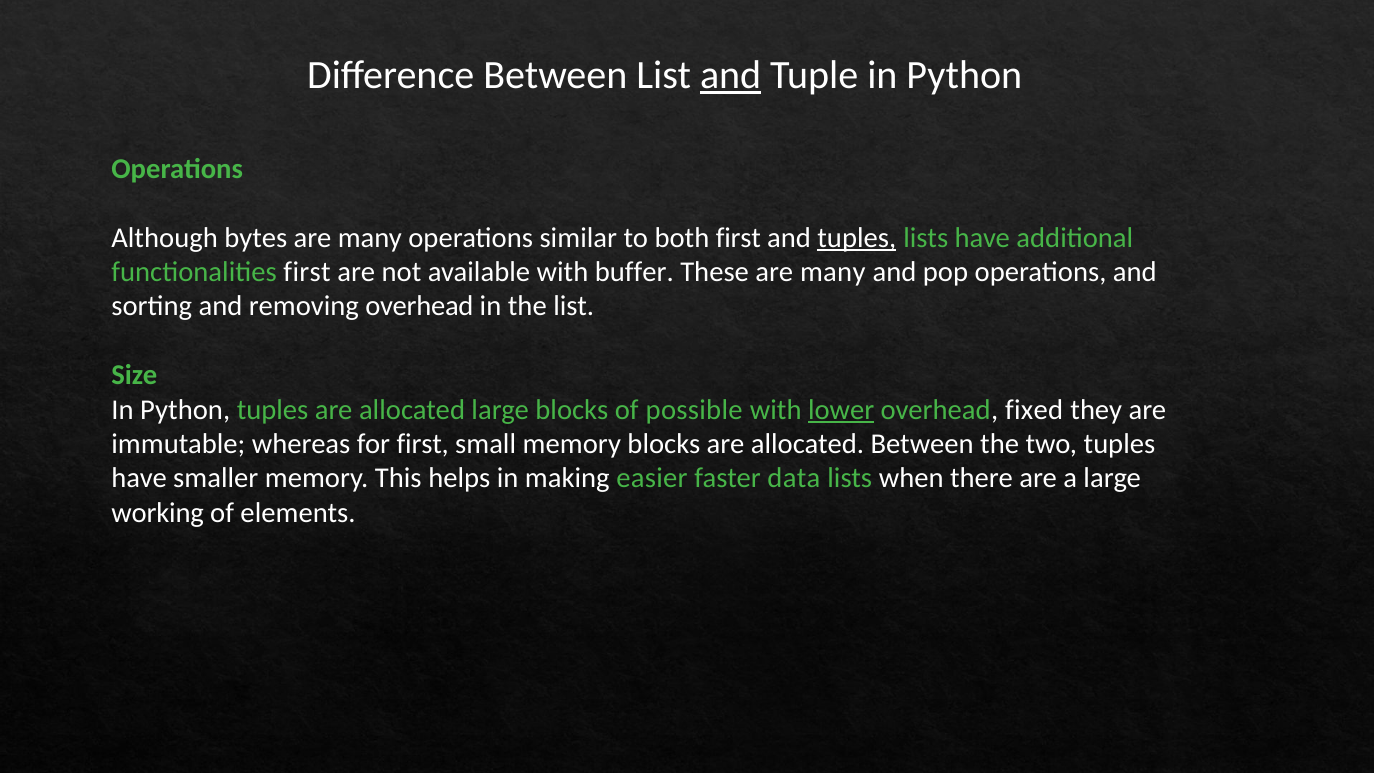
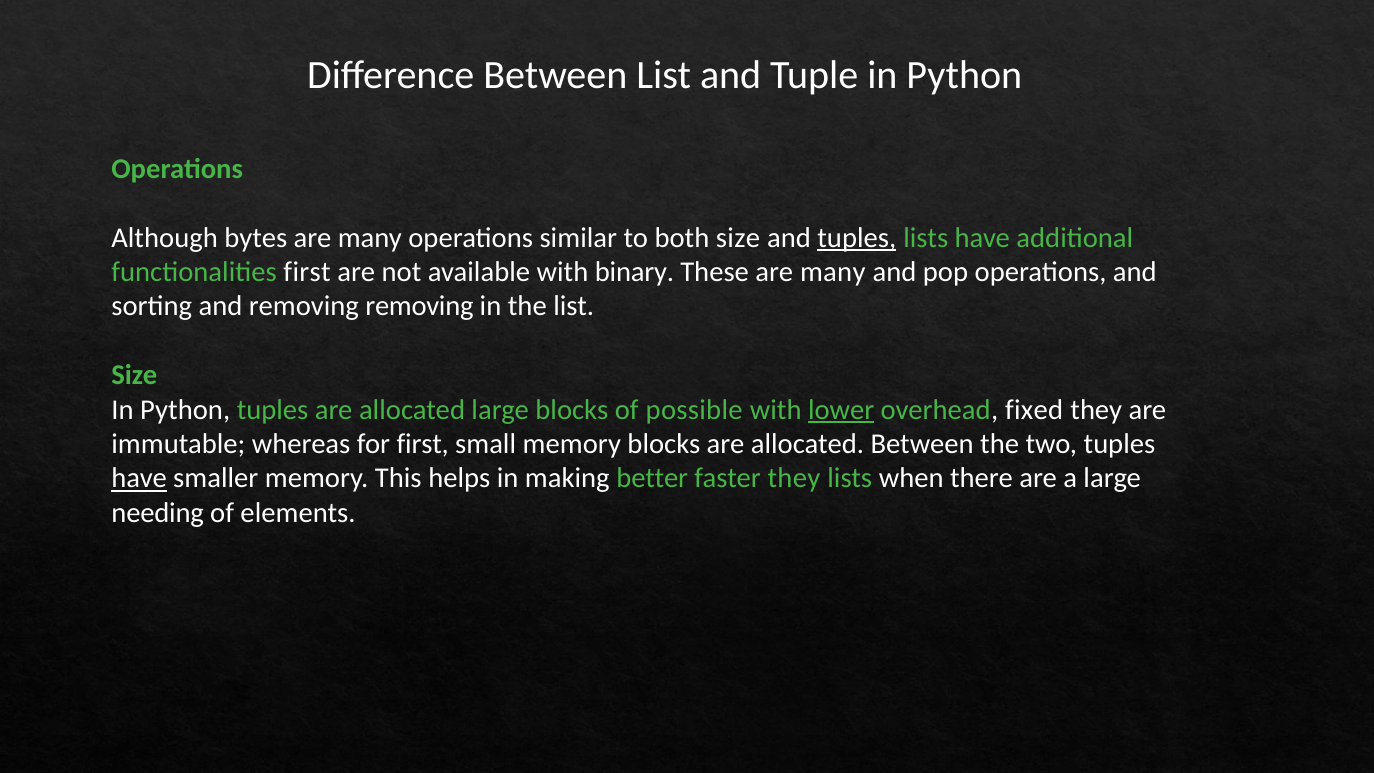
and at (731, 75) underline: present -> none
both first: first -> size
buffer: buffer -> binary
removing overhead: overhead -> removing
have at (139, 478) underline: none -> present
easier: easier -> better
faster data: data -> they
working: working -> needing
